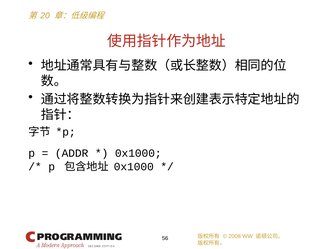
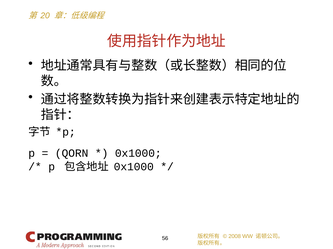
ADDR: ADDR -> QORN
